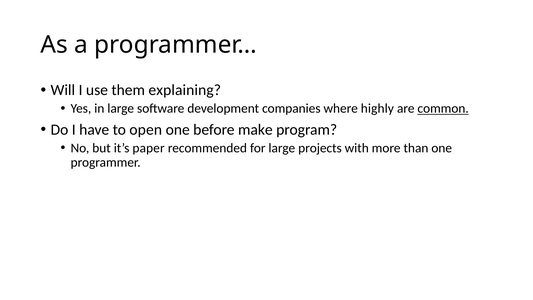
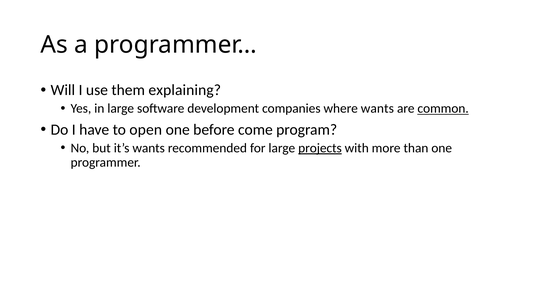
where highly: highly -> wants
make: make -> come
it’s paper: paper -> wants
projects underline: none -> present
